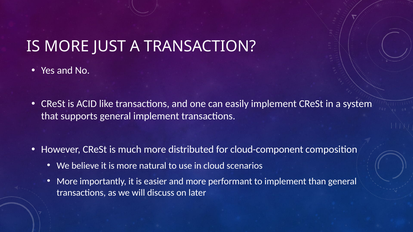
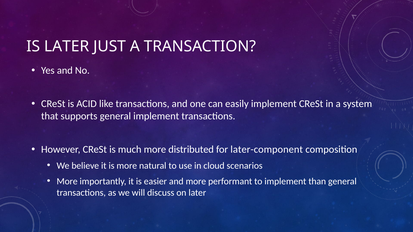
MORE at (67, 46): MORE -> LATER
cloud-component: cloud-component -> later-component
